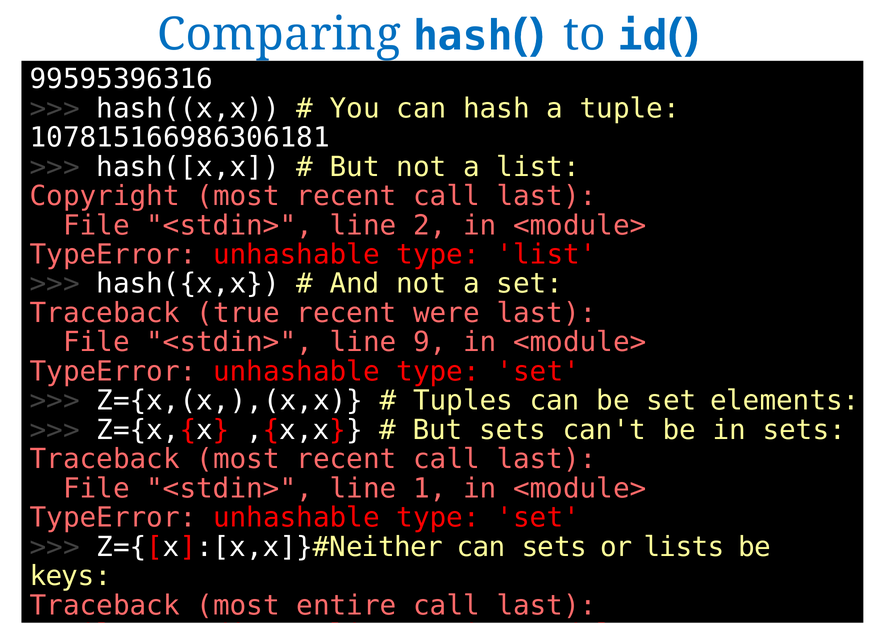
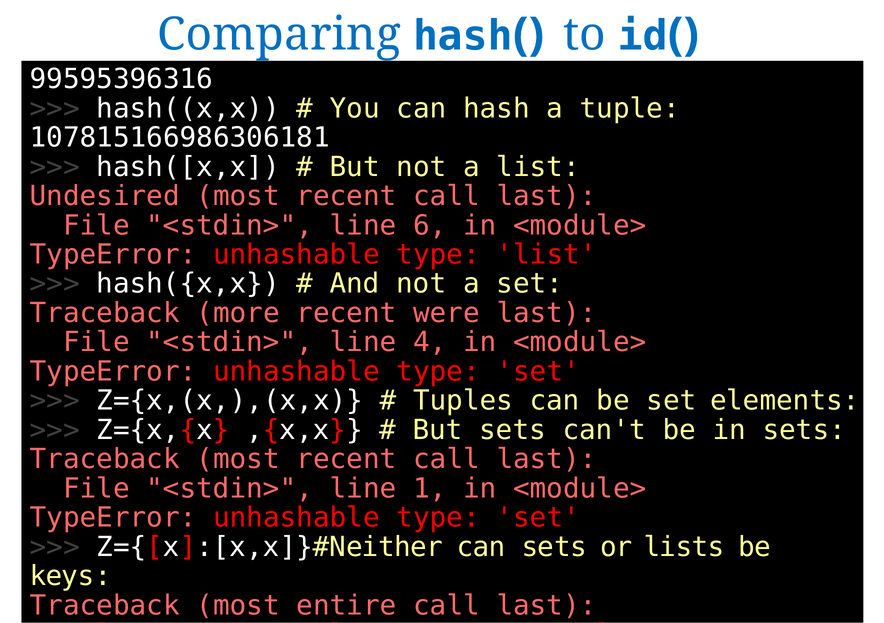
Copyright: Copyright -> Undesired
2: 2 -> 6
true: true -> more
9: 9 -> 4
